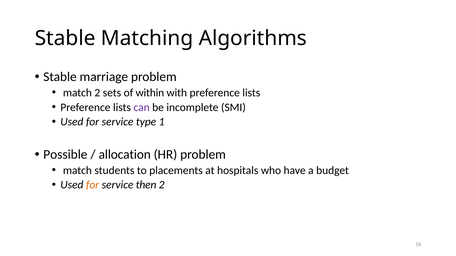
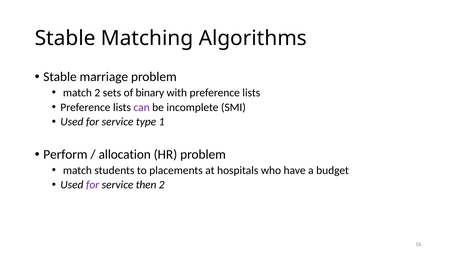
within: within -> binary
Possible: Possible -> Perform
for at (93, 185) colour: orange -> purple
